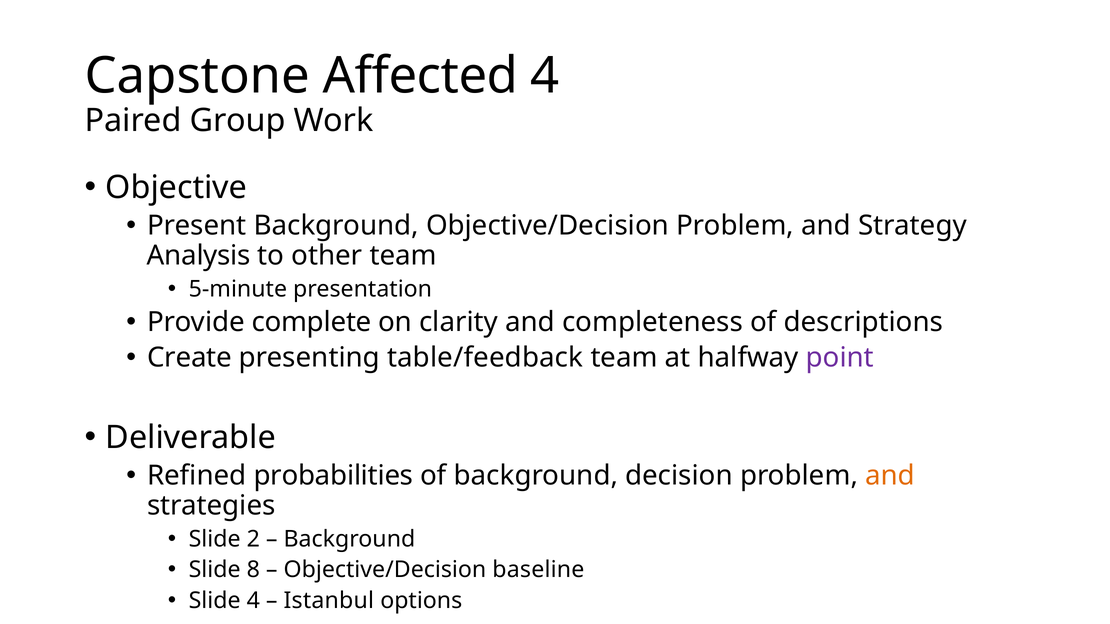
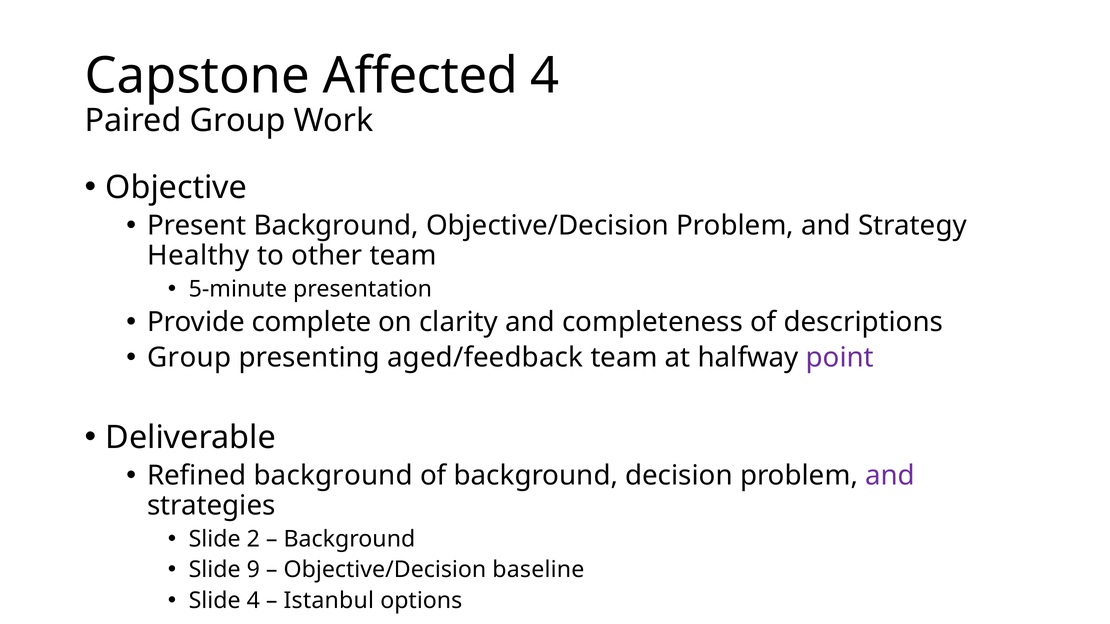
Analysis: Analysis -> Healthy
Create at (189, 358): Create -> Group
table/feedback: table/feedback -> aged/feedback
Refined probabilities: probabilities -> background
and at (890, 476) colour: orange -> purple
8: 8 -> 9
